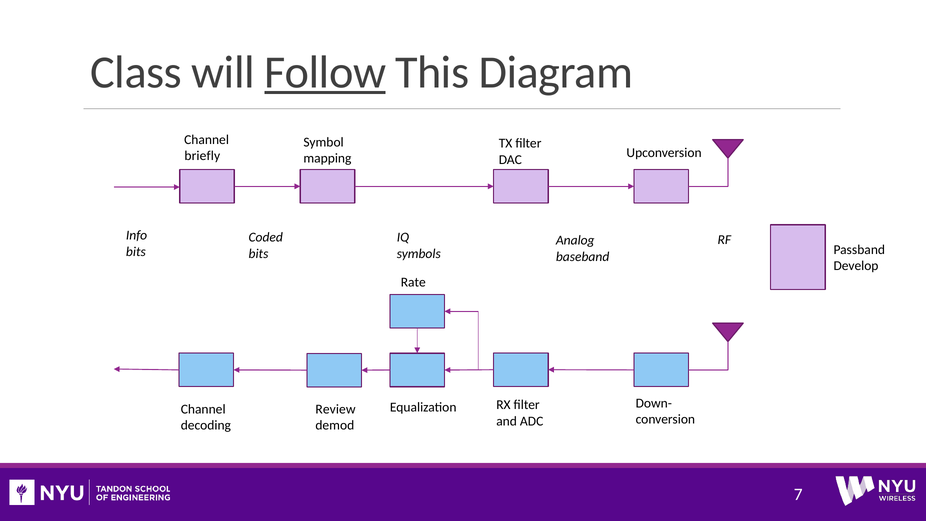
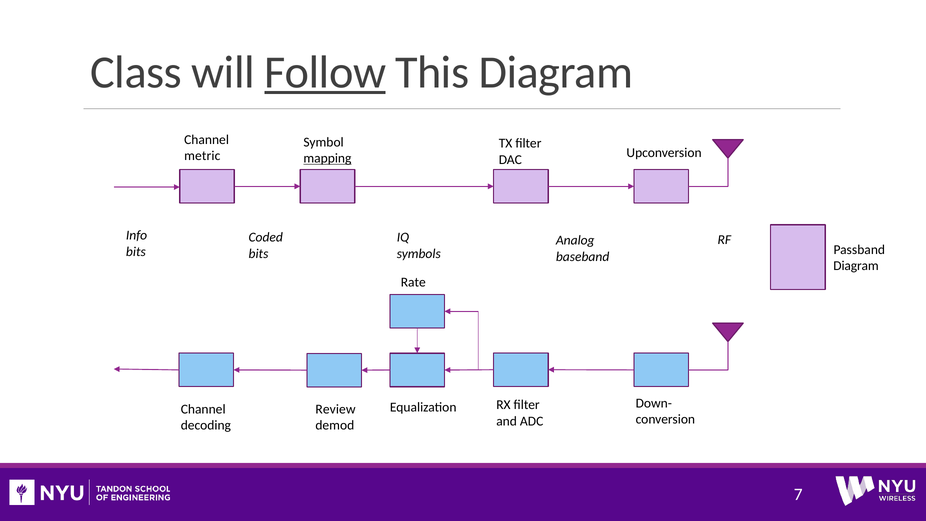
briefly: briefly -> metric
mapping underline: none -> present
Develop at (856, 266): Develop -> Diagram
